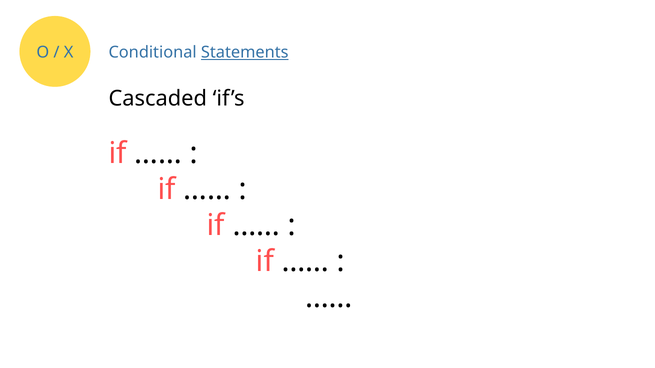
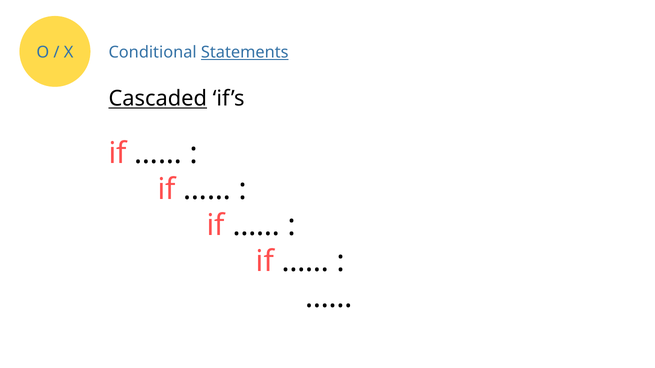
Cascaded underline: none -> present
